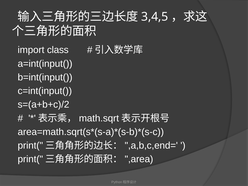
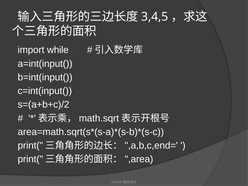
class: class -> while
